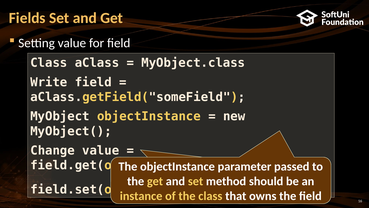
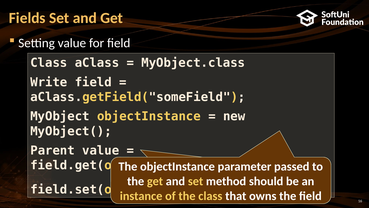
Change: Change -> Parent
